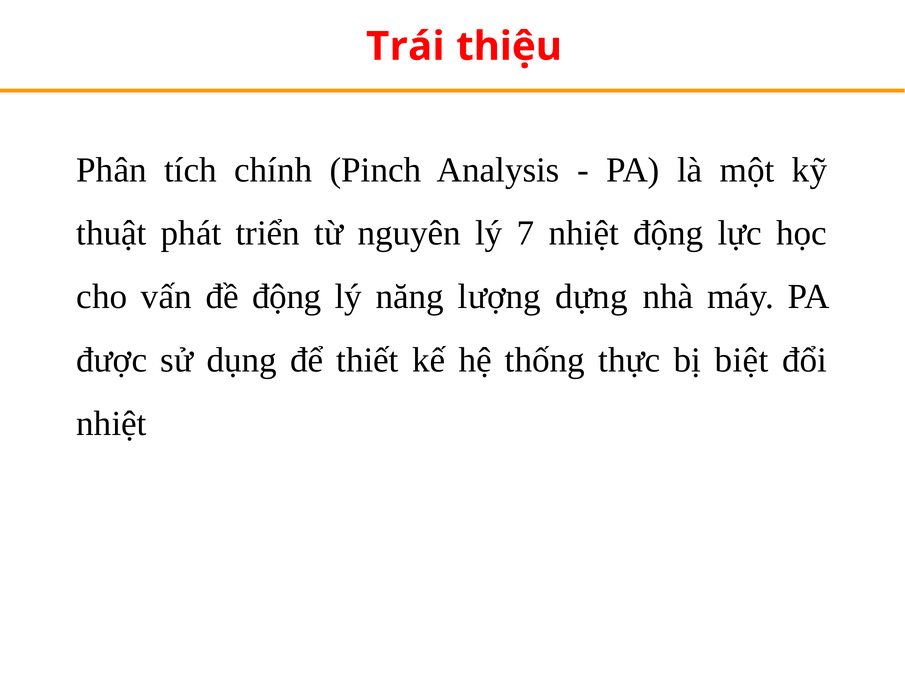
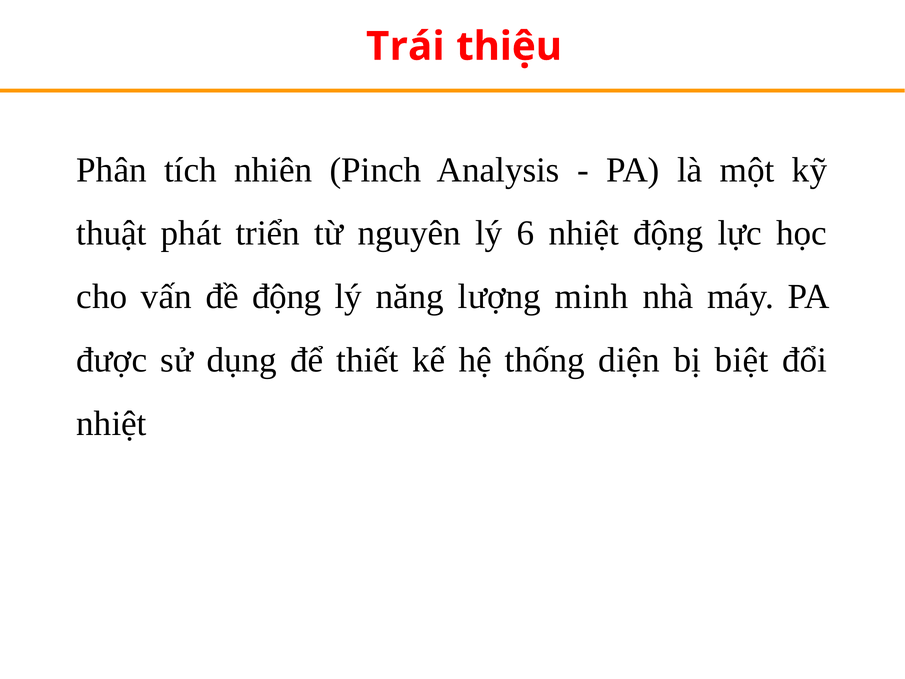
chính: chính -> nhiên
7: 7 -> 6
dựng: dựng -> minh
thực: thực -> diện
